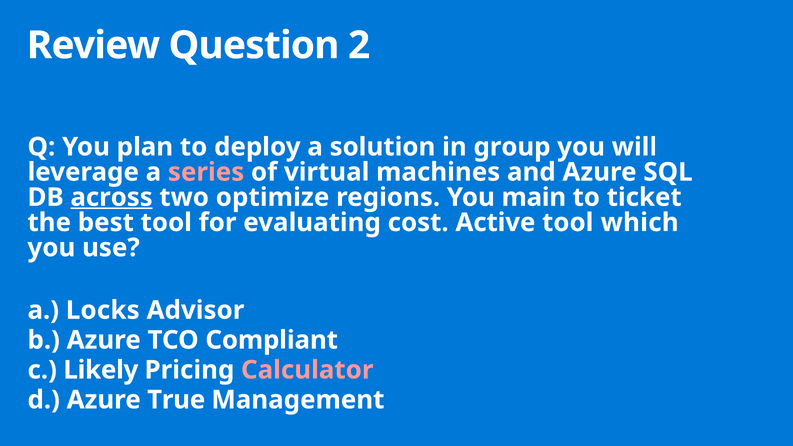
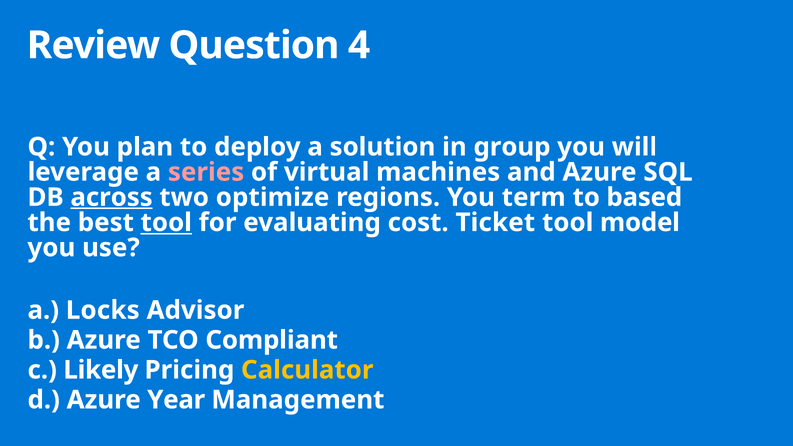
2: 2 -> 4
main: main -> term
ticket: ticket -> based
tool at (166, 223) underline: none -> present
Active: Active -> Ticket
which: which -> model
Calculator colour: pink -> yellow
True: True -> Year
